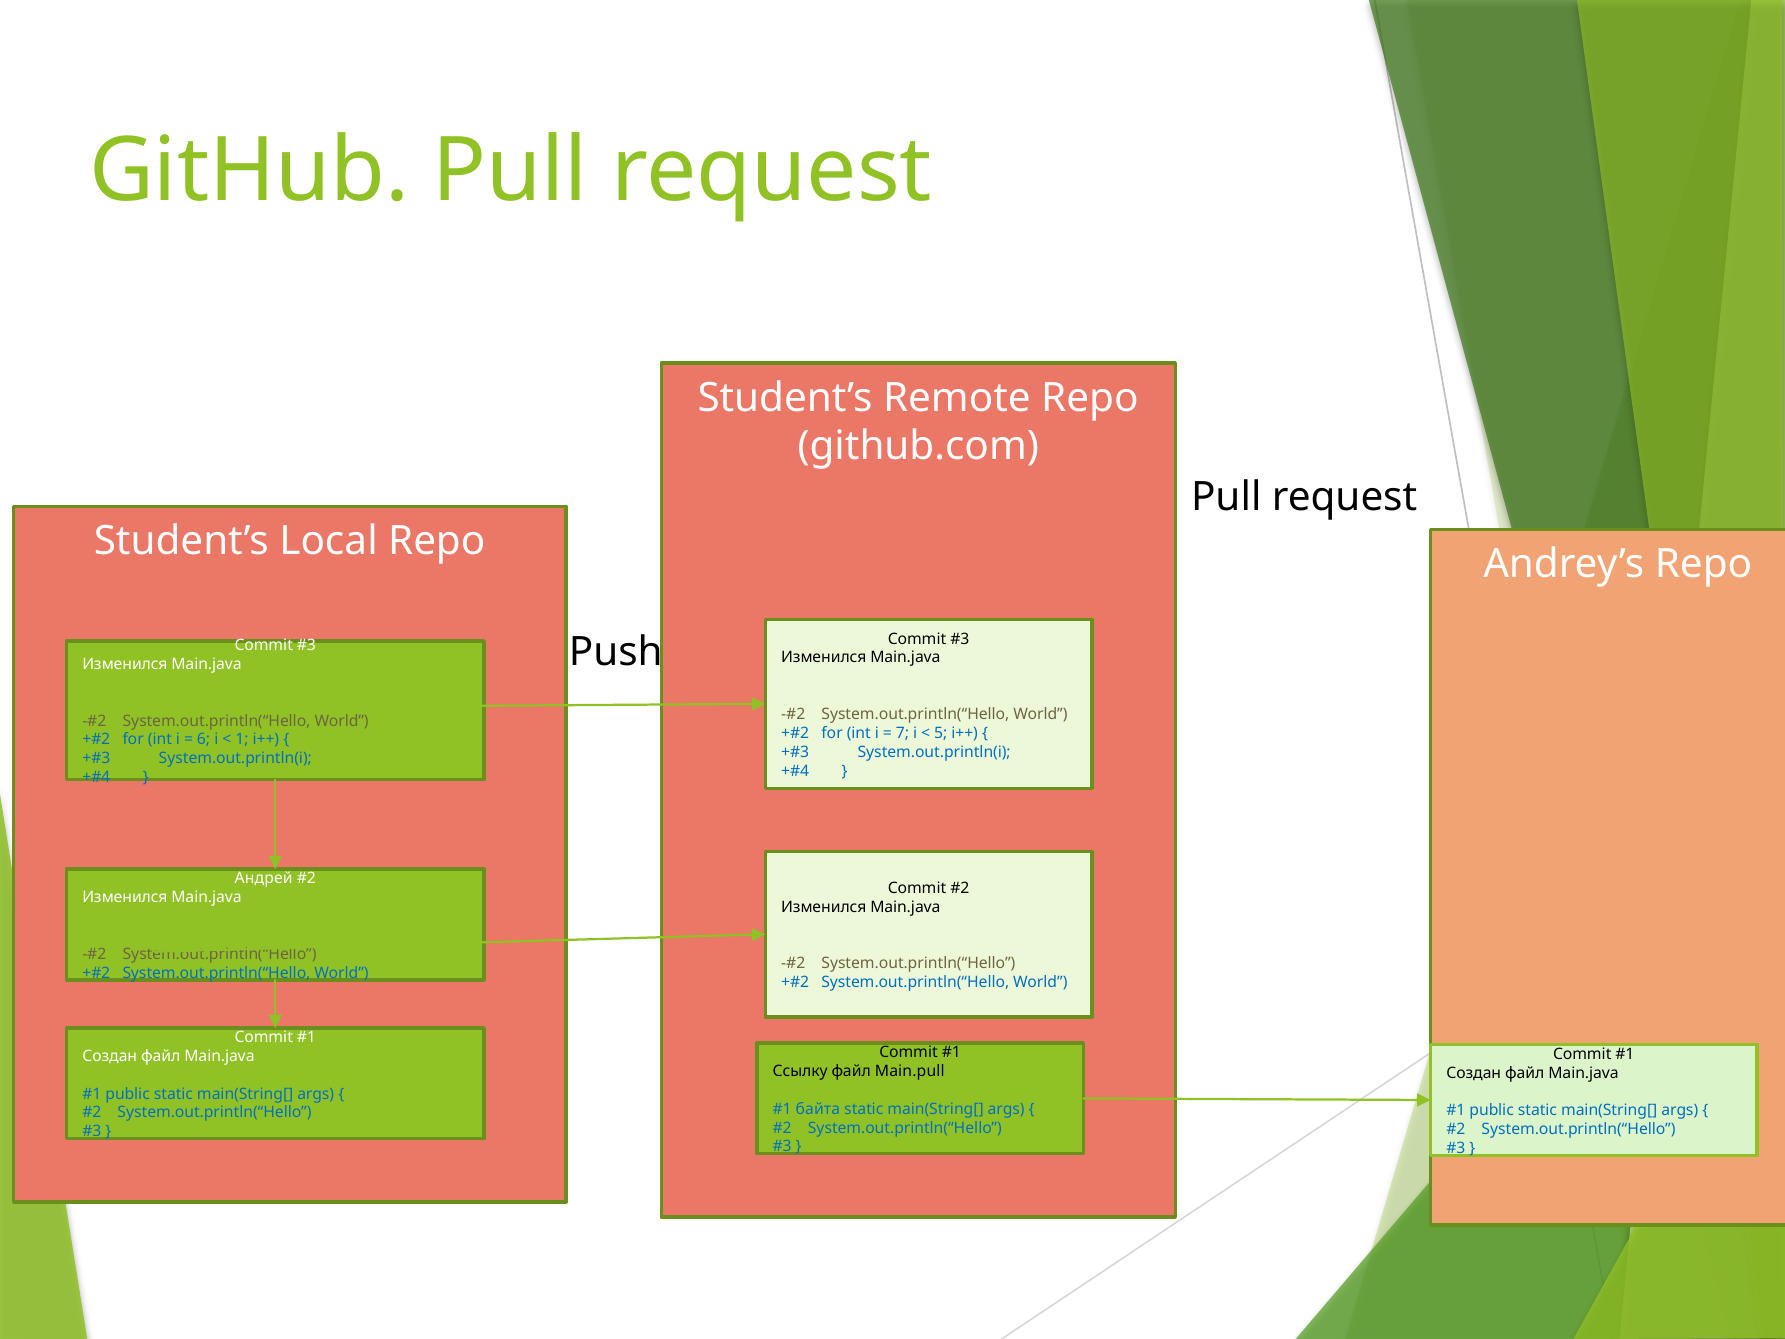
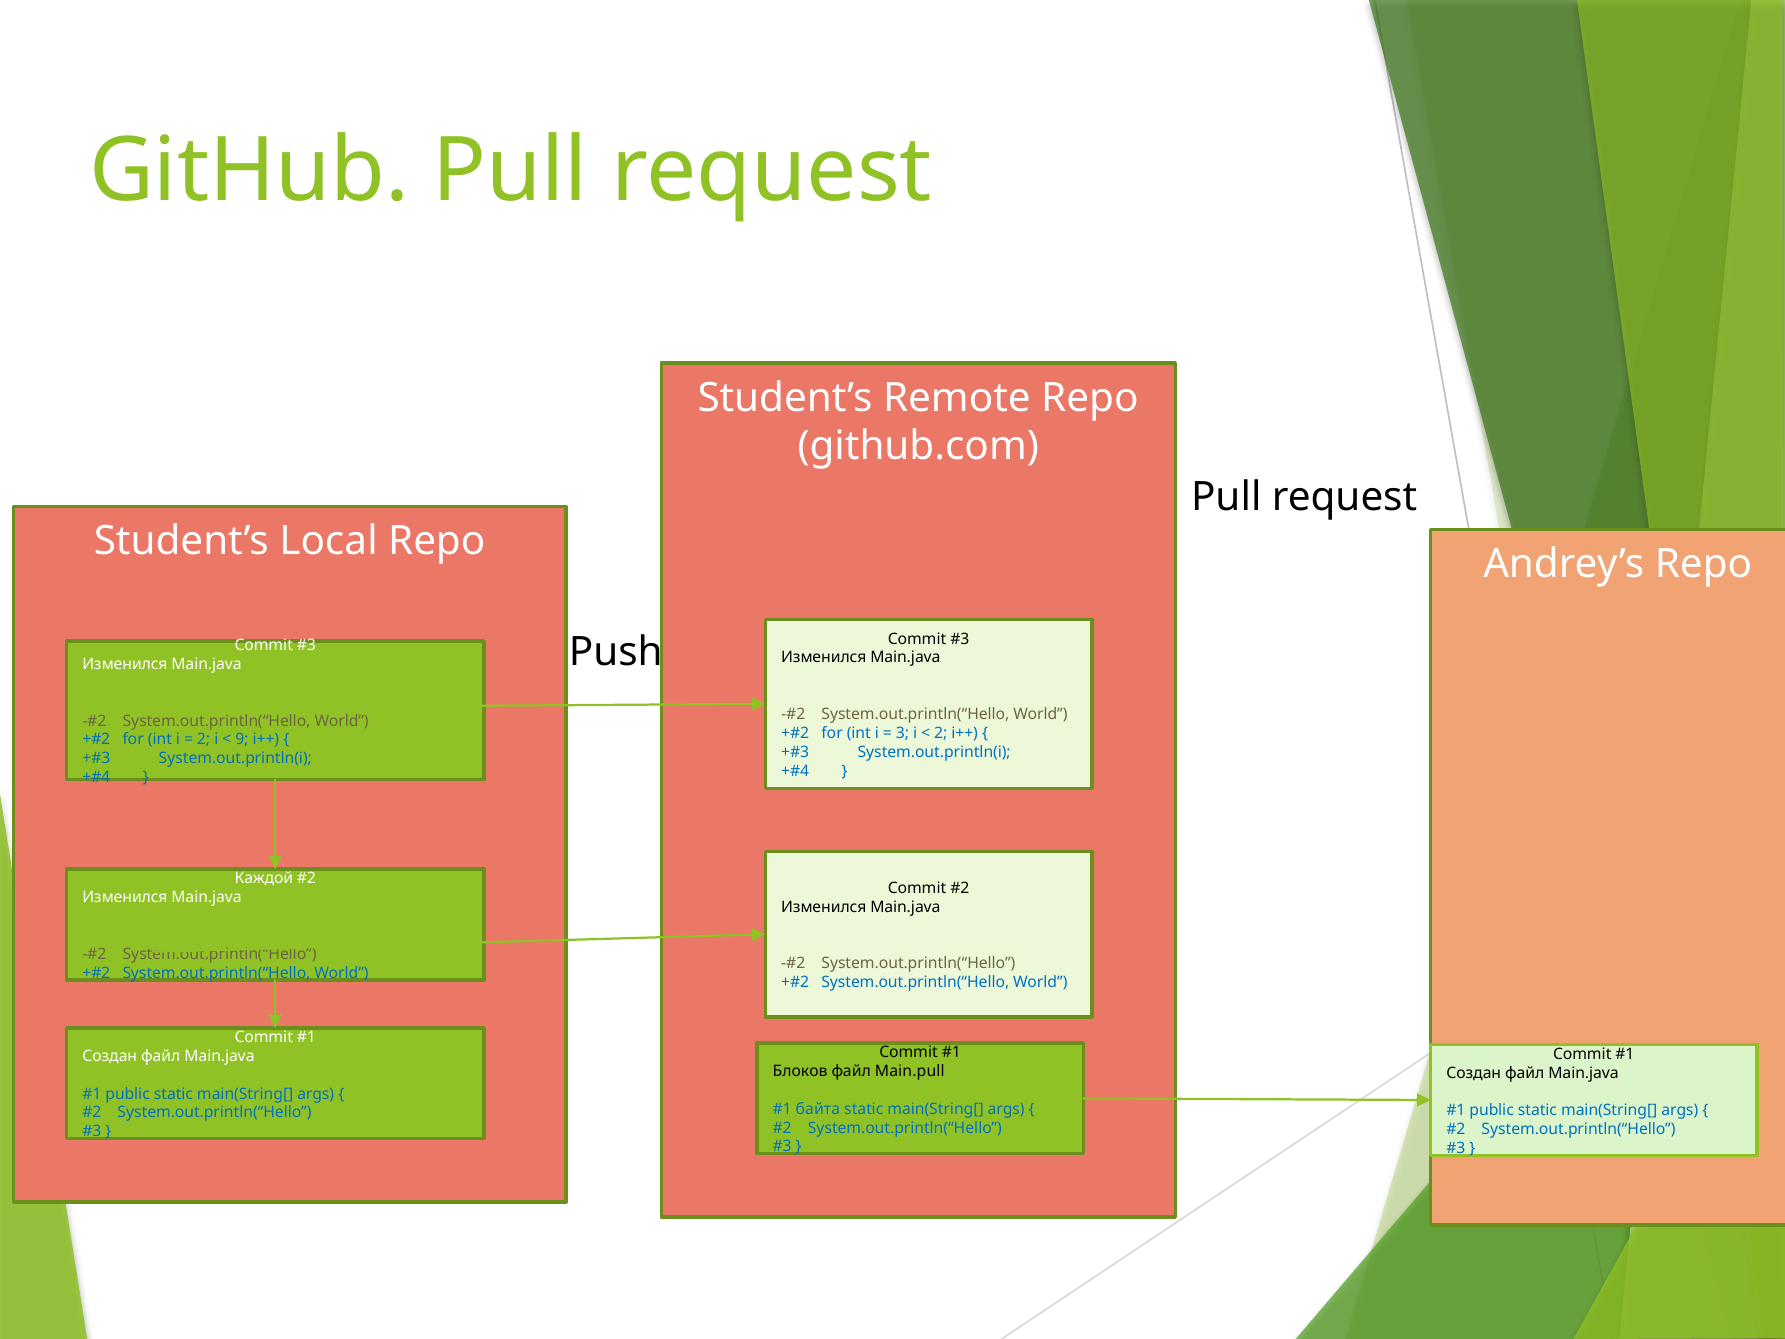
7: 7 -> 3
5 at (941, 733): 5 -> 2
6 at (204, 739): 6 -> 2
1: 1 -> 9
Андрей: Андрей -> Каждой
Ссылку: Ссылку -> Блоков
